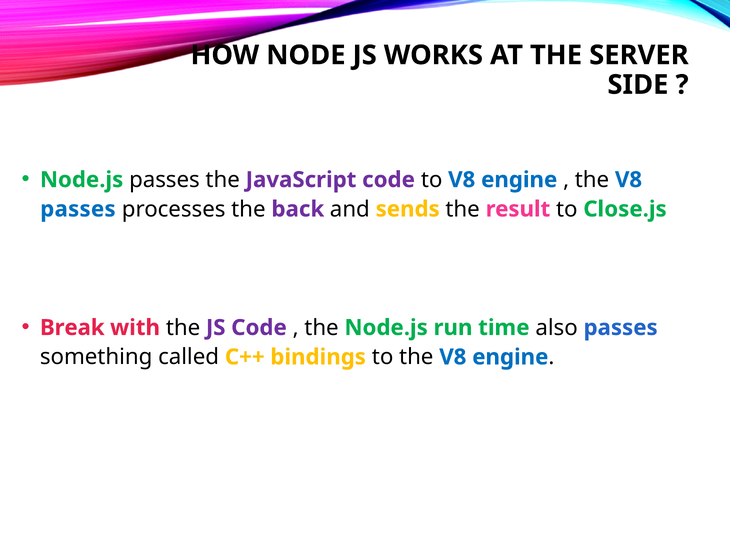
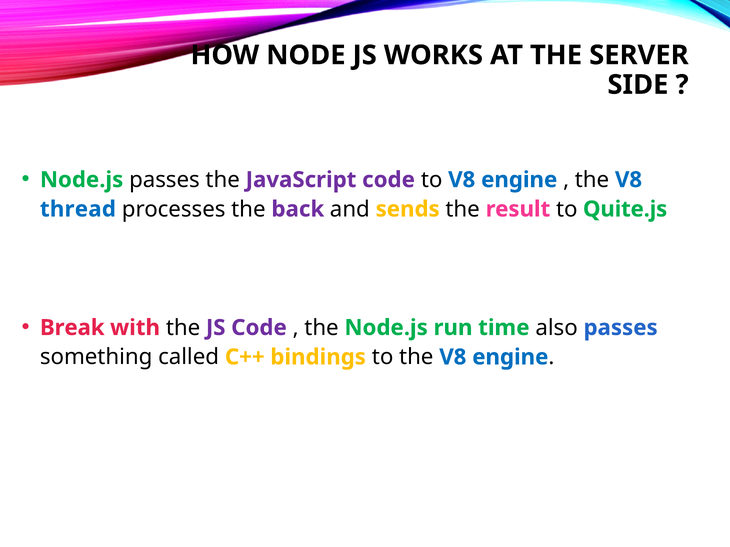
passes at (78, 209): passes -> thread
Close.js: Close.js -> Quite.js
